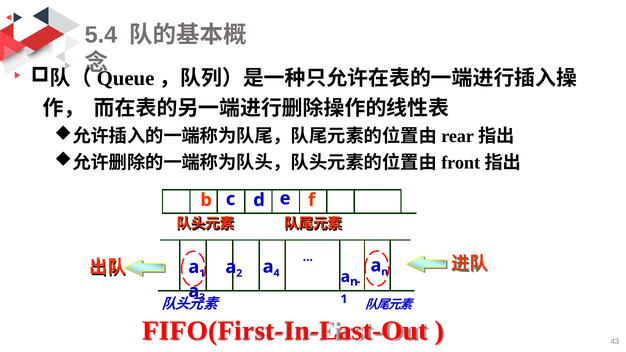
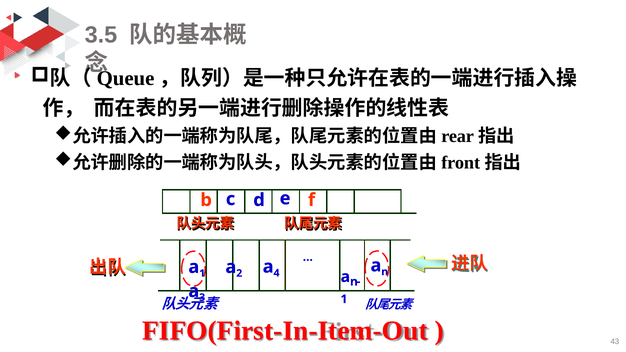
5.4: 5.4 -> 3.5
FIFO(First-In-Last-Out: FIFO(First-In-Last-Out -> FIFO(First-In-Item-Out
